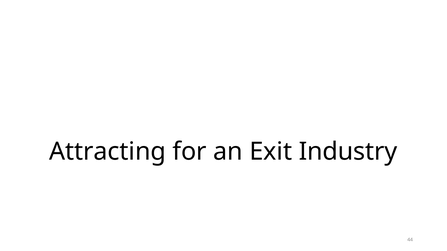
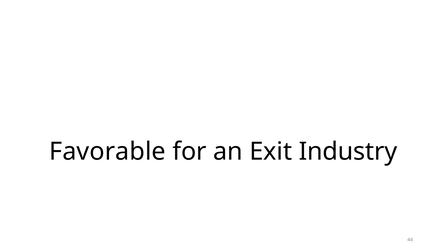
Attracting: Attracting -> Favorable
